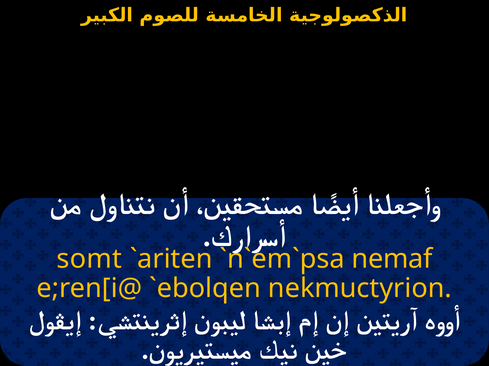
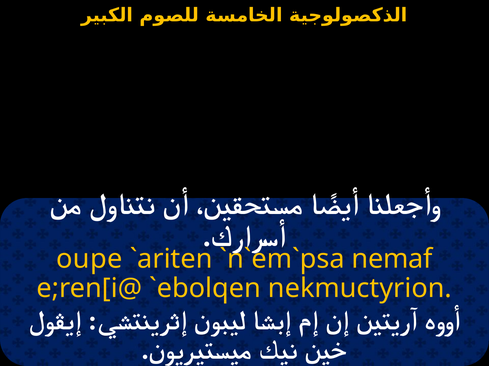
somt: somt -> oupe
